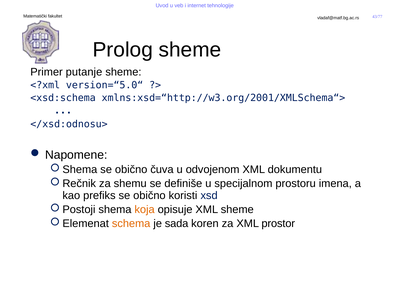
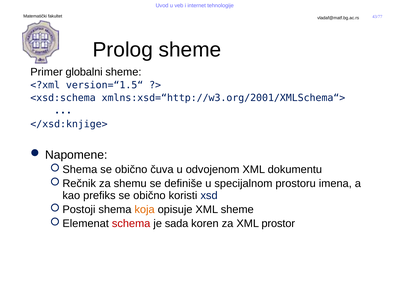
putanje: putanje -> globalni
version=“5.0“: version=“5.0“ -> version=“1.5“
</xsd:odnosu>: </xsd:odnosu> -> </xsd:knjige>
schema colour: orange -> red
